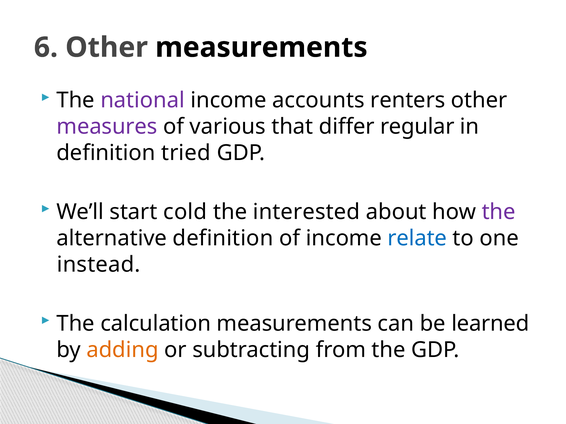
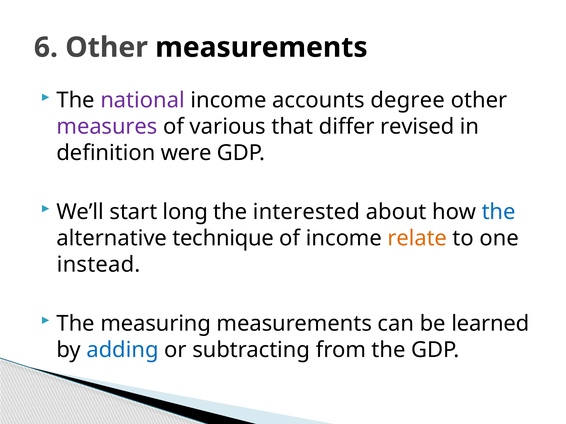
renters: renters -> degree
regular: regular -> revised
tried: tried -> were
cold: cold -> long
the at (499, 212) colour: purple -> blue
alternative definition: definition -> technique
relate colour: blue -> orange
calculation: calculation -> measuring
adding colour: orange -> blue
